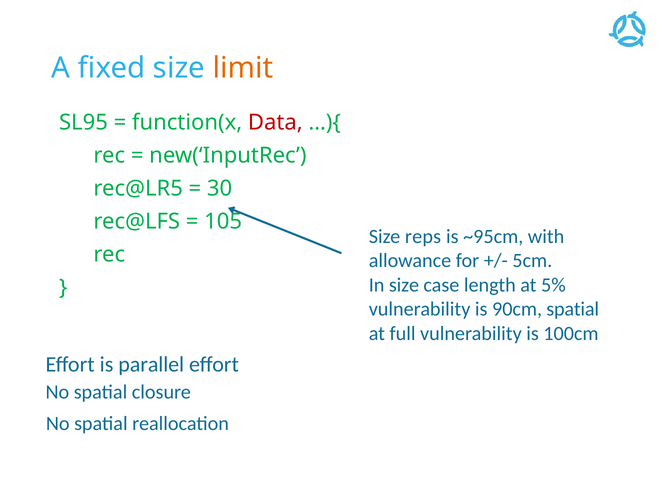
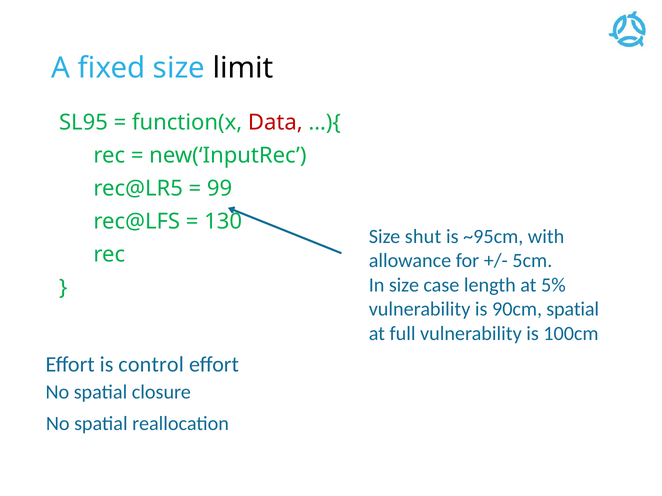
limit colour: orange -> black
30: 30 -> 99
105: 105 -> 130
reps: reps -> shut
parallel: parallel -> control
